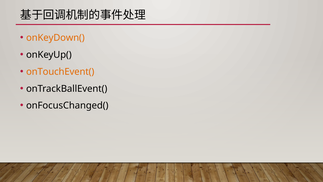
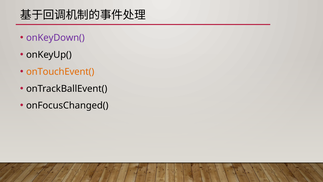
onKeyDown( colour: orange -> purple
